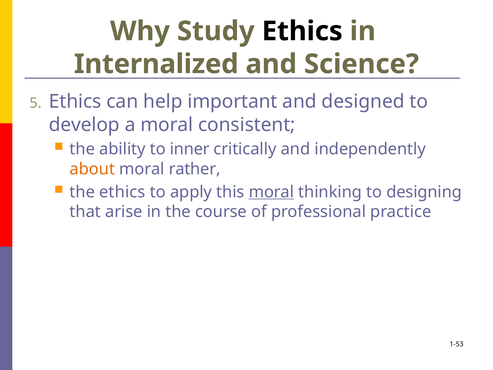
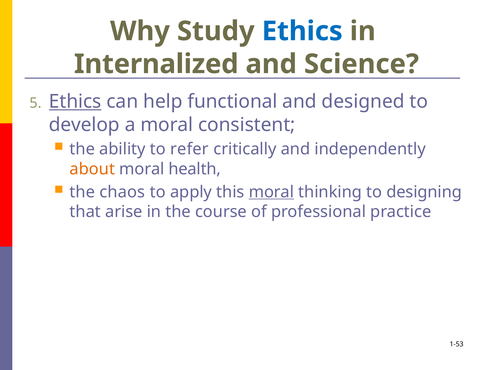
Ethics at (302, 31) colour: black -> blue
Ethics at (75, 102) underline: none -> present
important: important -> functional
inner: inner -> refer
rather: rather -> health
the ethics: ethics -> chaos
